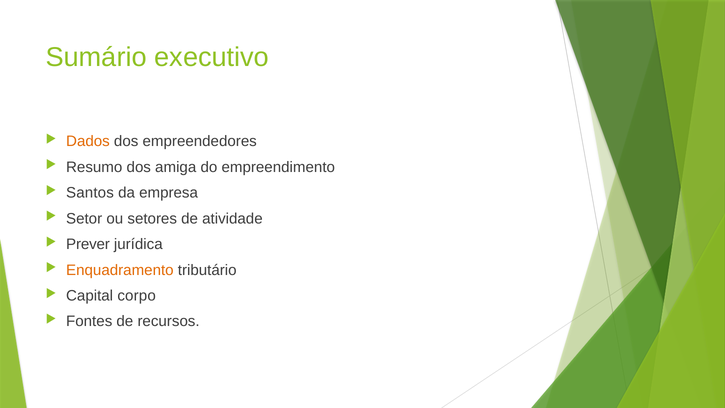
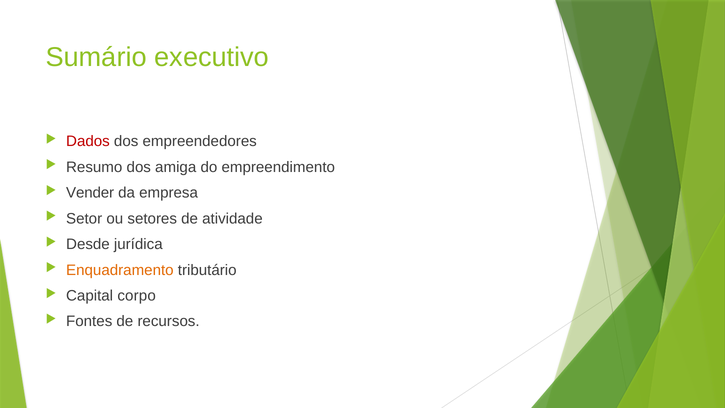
Dados colour: orange -> red
Santos: Santos -> Vender
Prever: Prever -> Desde
